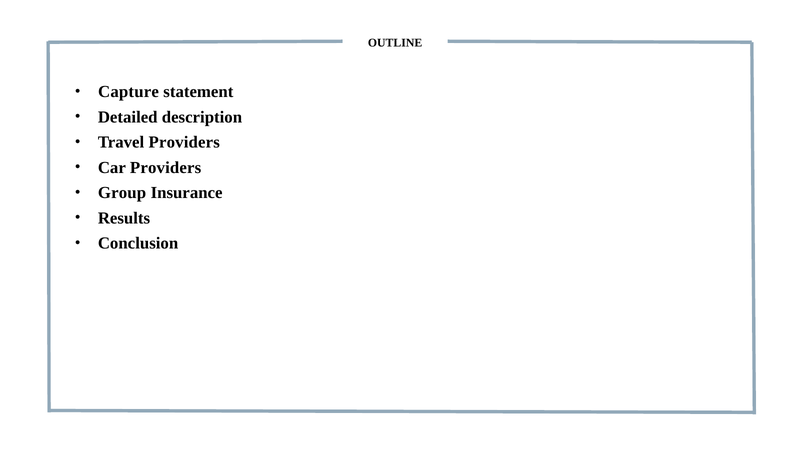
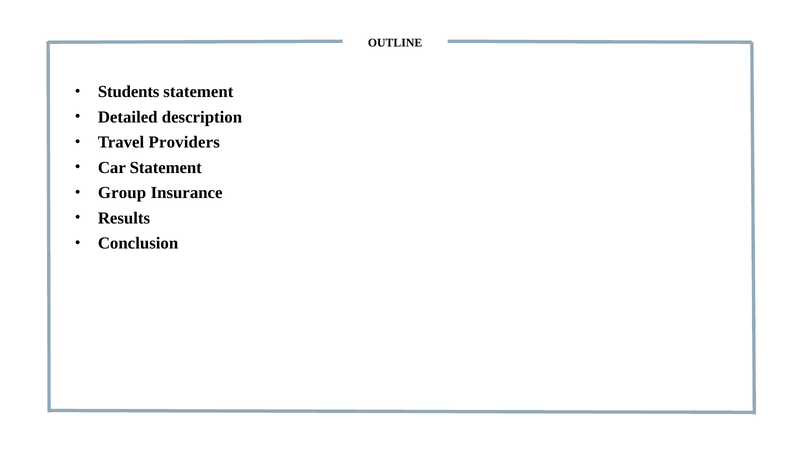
Capture: Capture -> Students
Car Providers: Providers -> Statement
